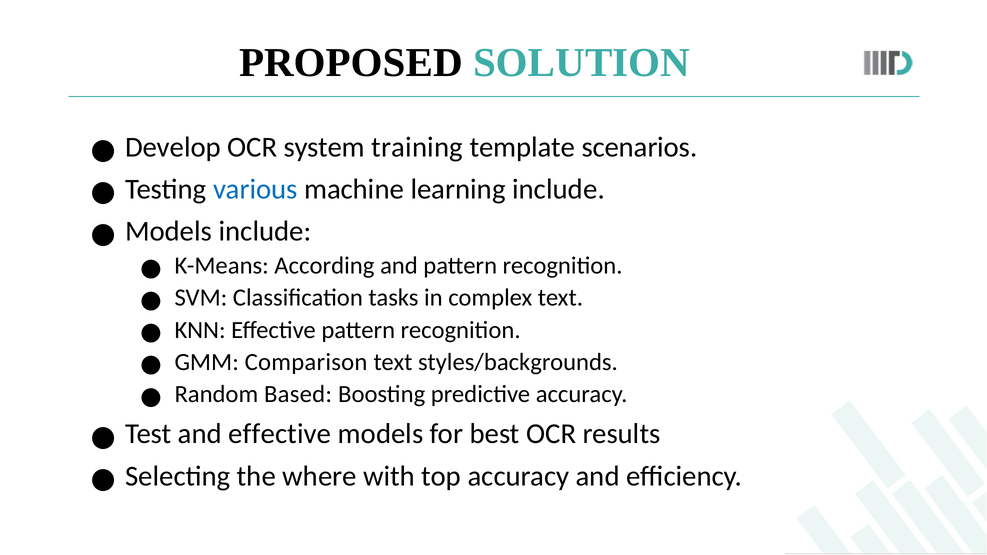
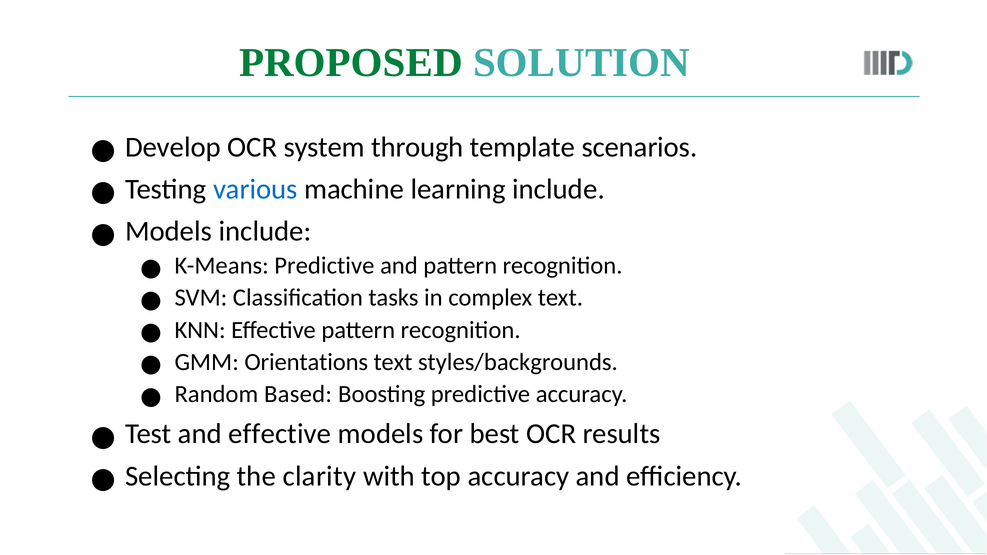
PROPOSED colour: black -> green
training: training -> through
K-Means According: According -> Predictive
Comparison: Comparison -> Orientations
where: where -> clarity
